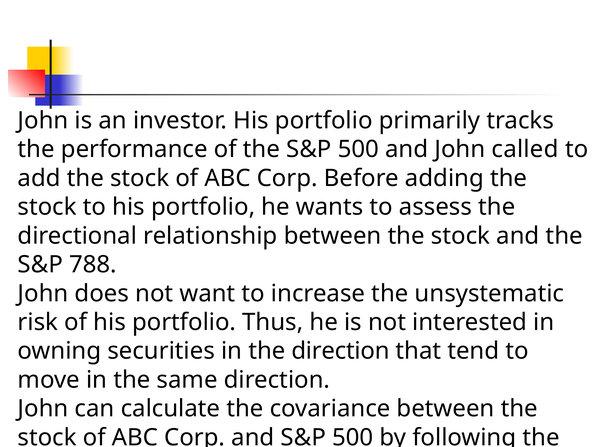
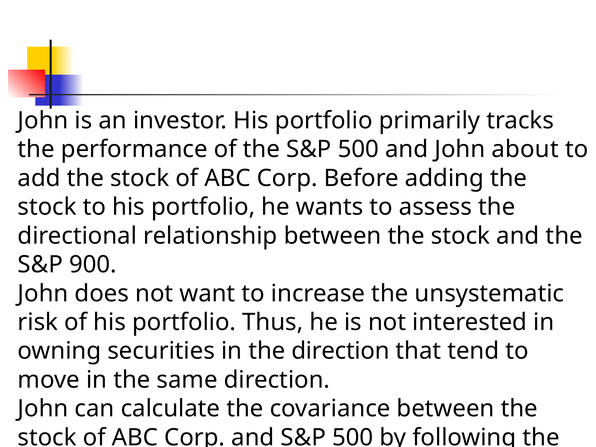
called: called -> about
788: 788 -> 900
